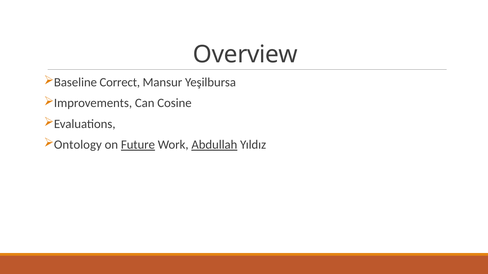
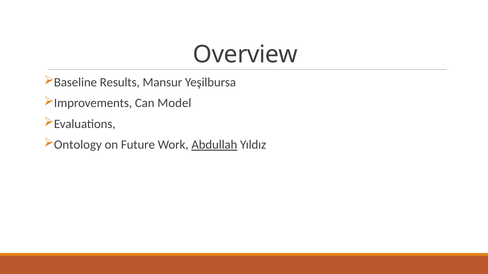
Correct: Correct -> Results
Cosine: Cosine -> Model
Future underline: present -> none
